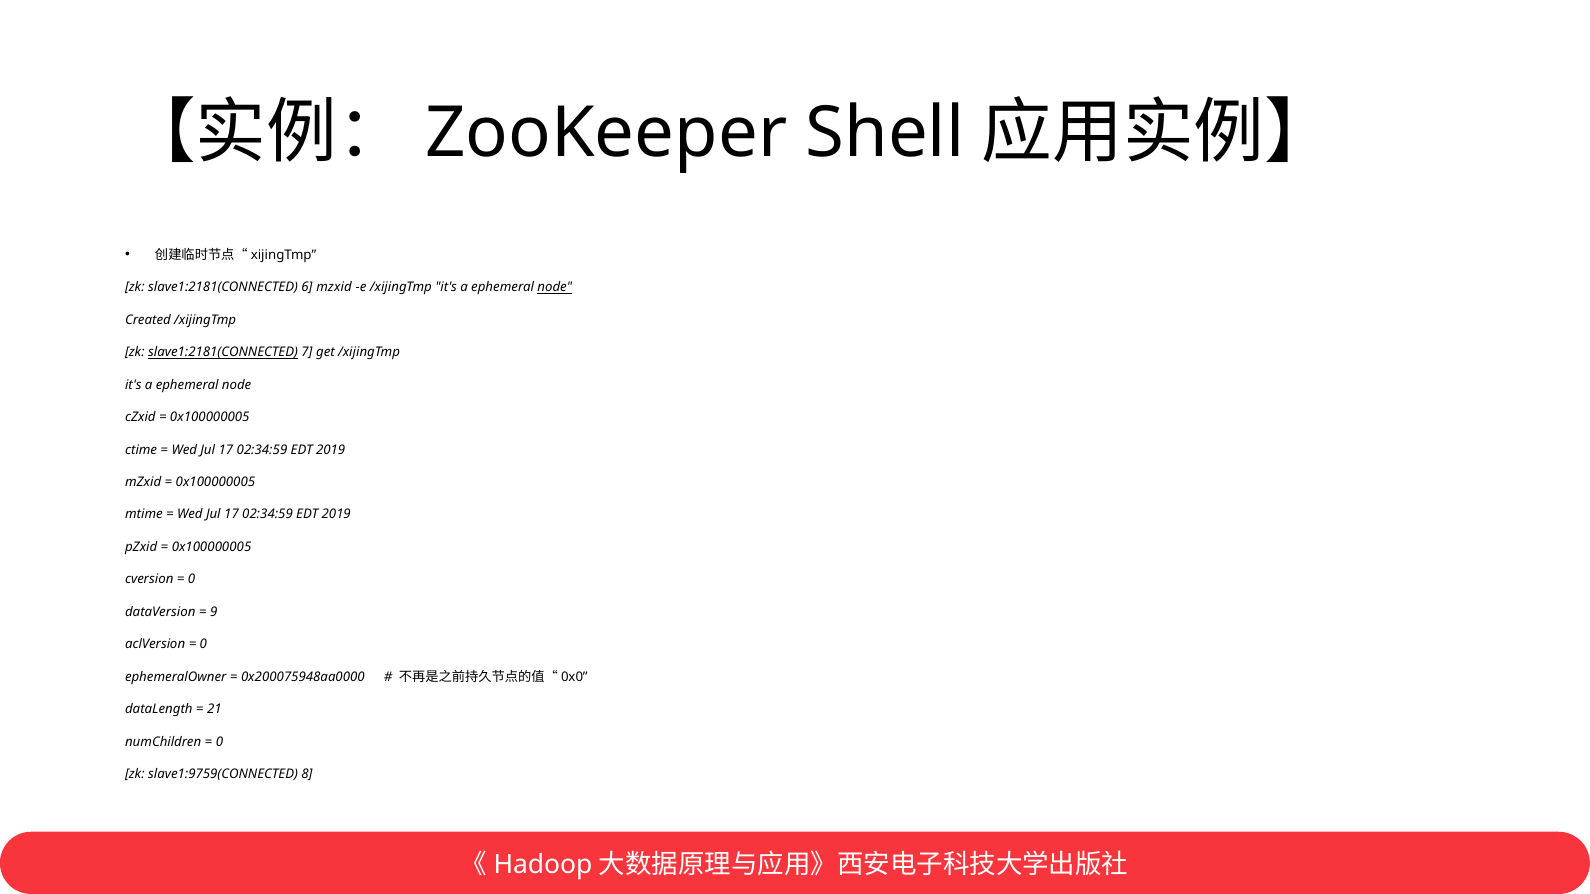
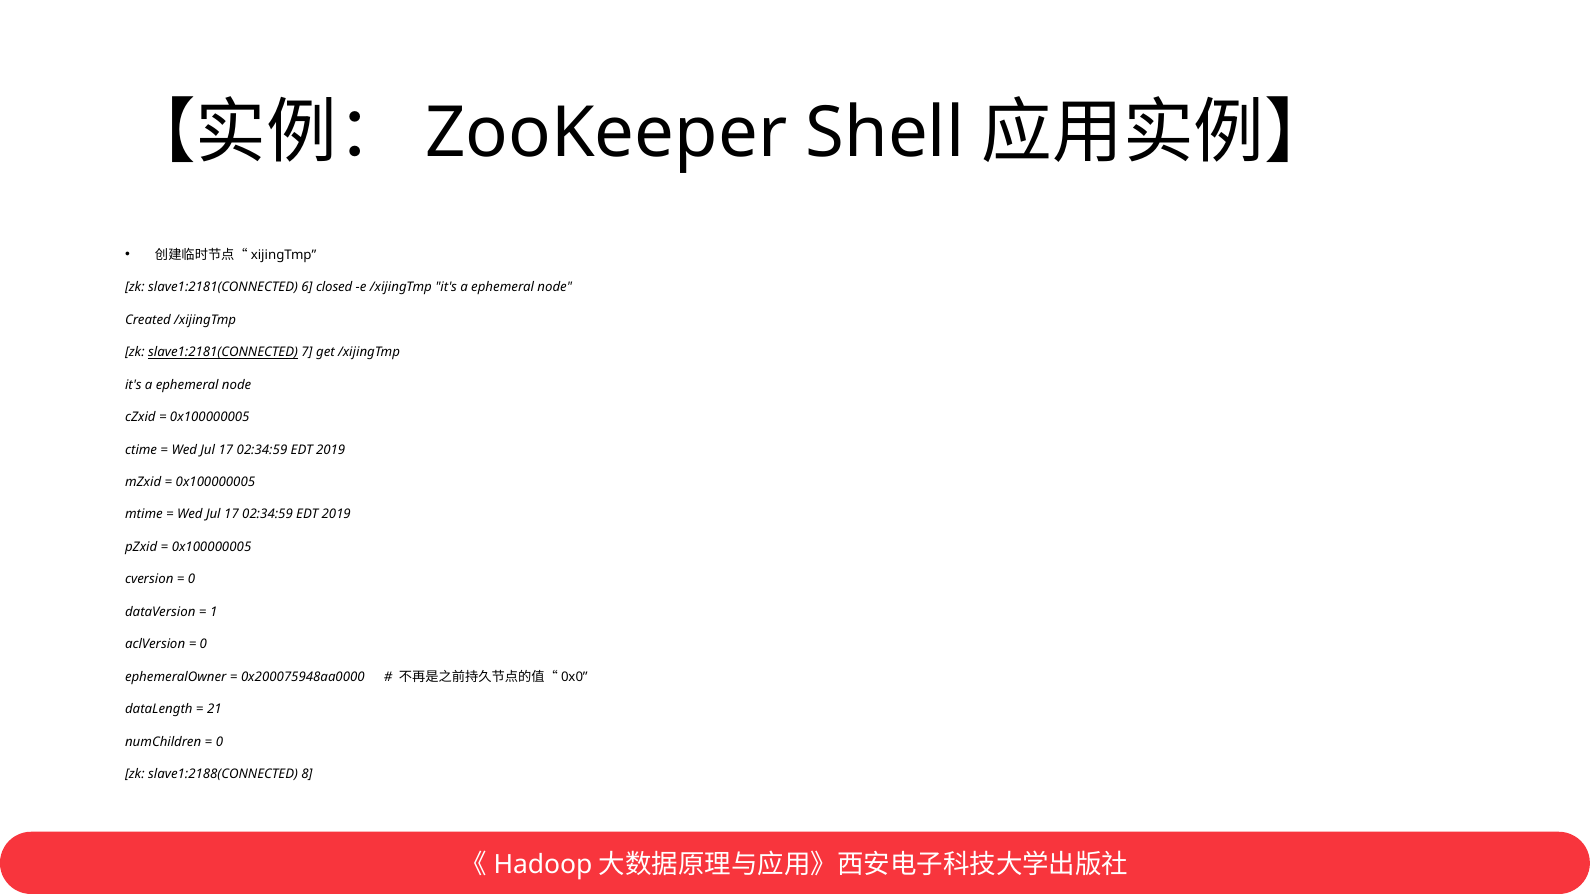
6 mzxid: mzxid -> closed
node at (555, 287) underline: present -> none
9: 9 -> 1
slave1:9759(CONNECTED: slave1:9759(CONNECTED -> slave1:2188(CONNECTED
